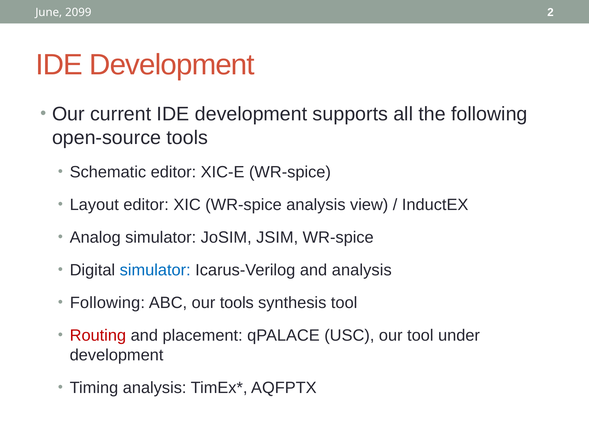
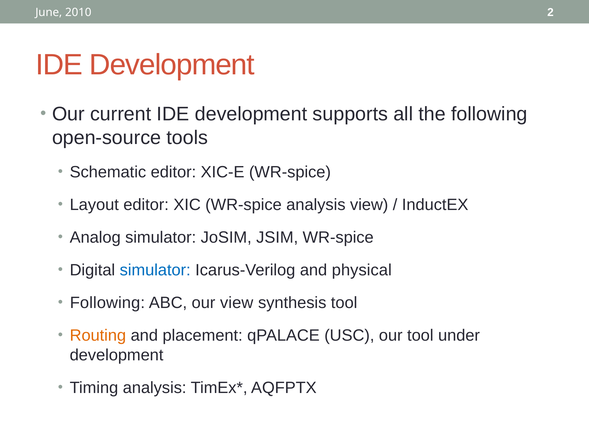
2099: 2099 -> 2010
and analysis: analysis -> physical
our tools: tools -> view
Routing colour: red -> orange
